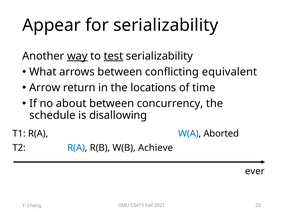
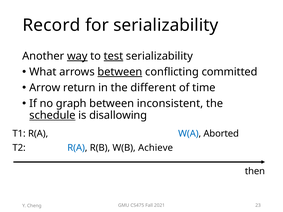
Appear: Appear -> Record
between at (120, 72) underline: none -> present
equivalent: equivalent -> committed
locations: locations -> different
about: about -> graph
concurrency: concurrency -> inconsistent
schedule underline: none -> present
ever: ever -> then
